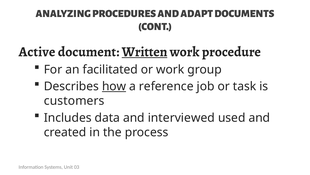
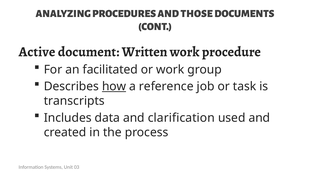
ADAPT: ADAPT -> THOSE
Written underline: present -> none
customers: customers -> transcripts
interviewed: interviewed -> clarification
